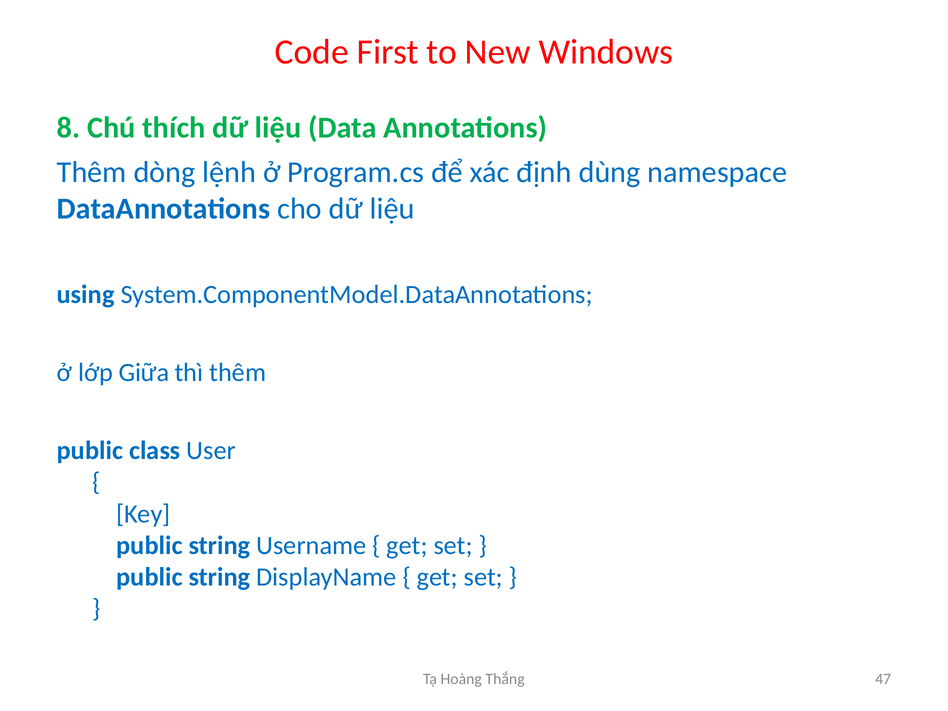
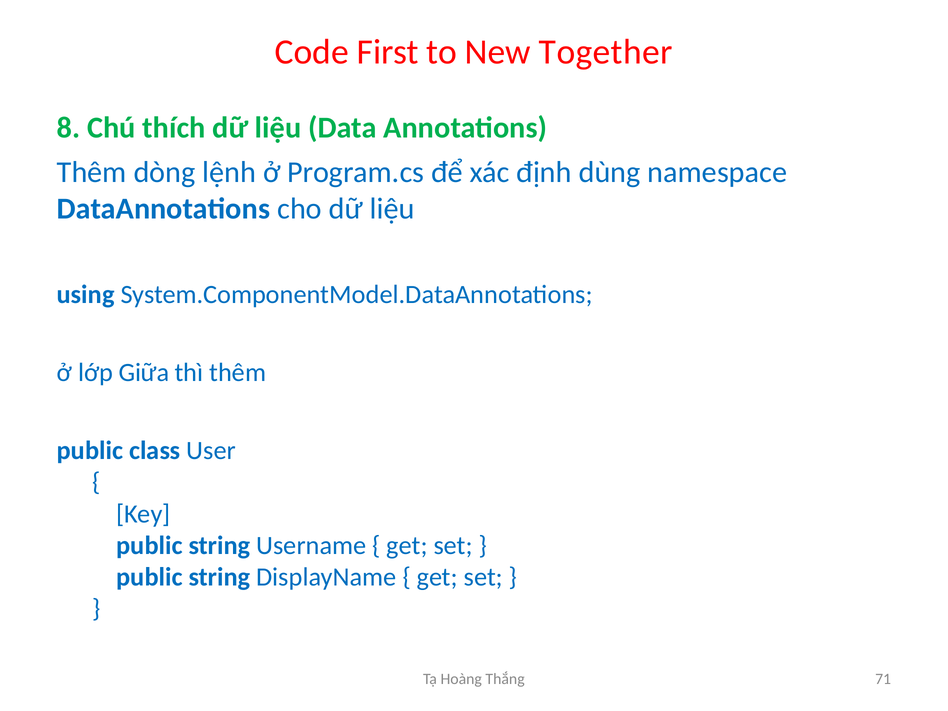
Windows: Windows -> Together
47: 47 -> 71
